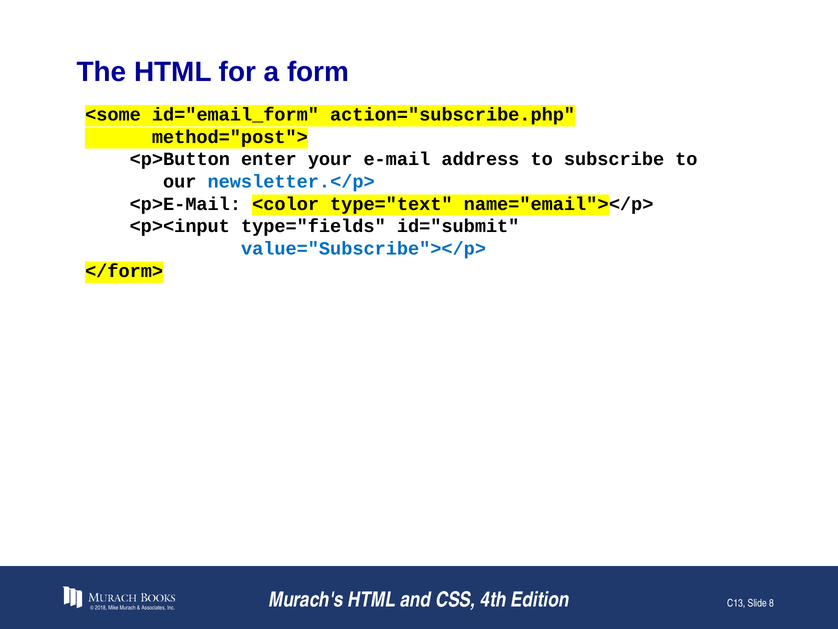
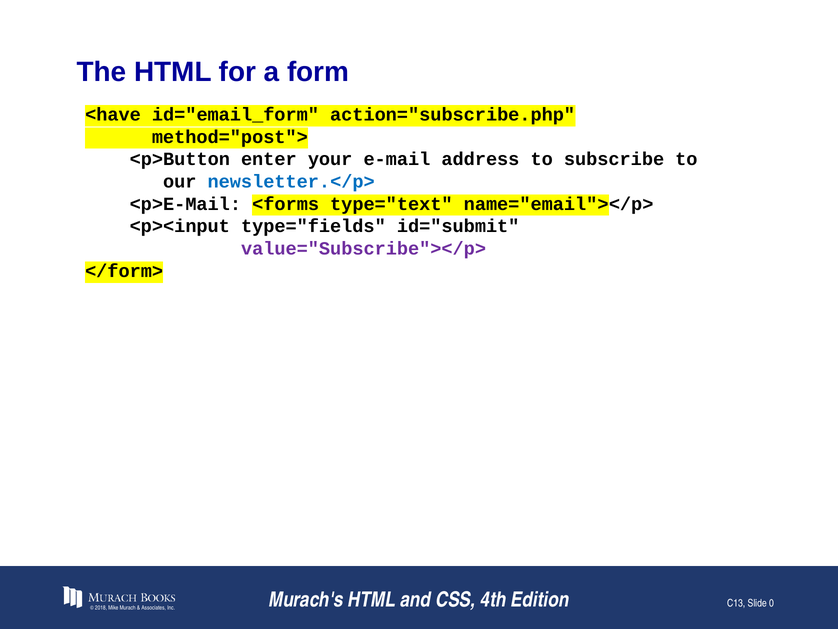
<some: <some -> <have
<color: <color -> <forms
value="Subscribe"></p> colour: blue -> purple
8: 8 -> 0
